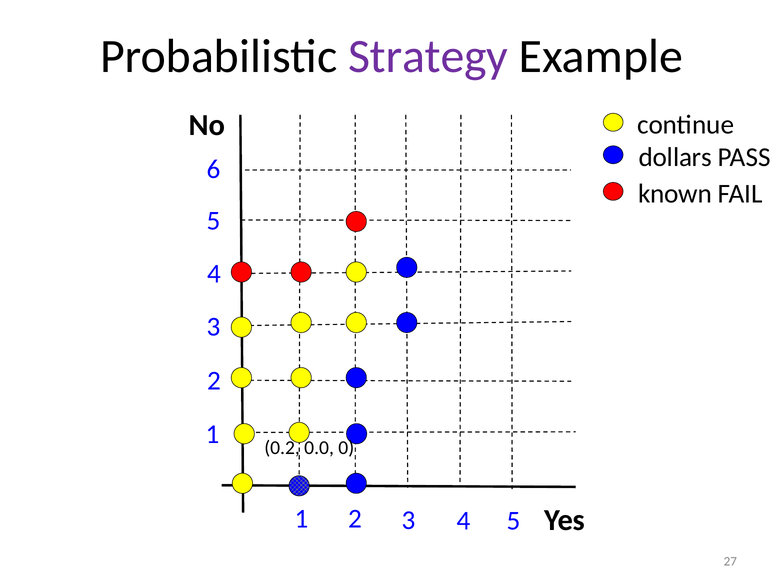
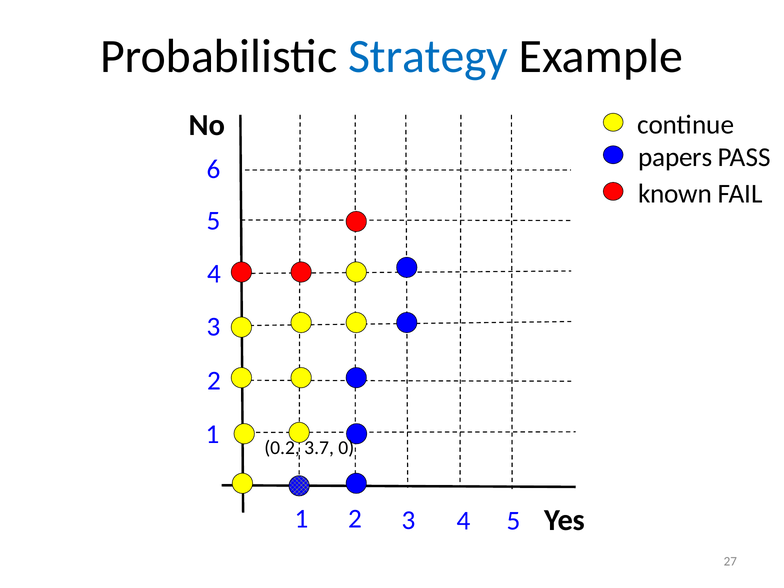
Strategy colour: purple -> blue
dollars: dollars -> papers
0.0: 0.0 -> 3.7
